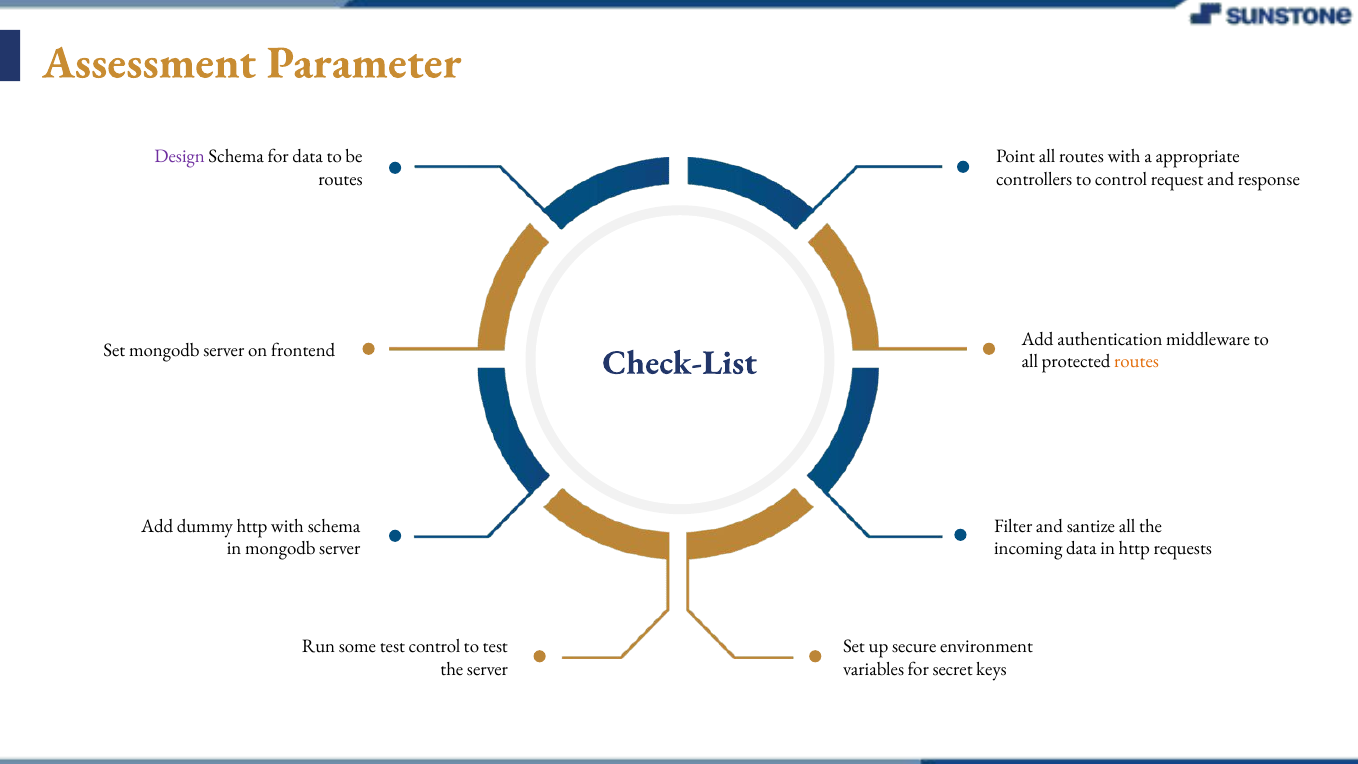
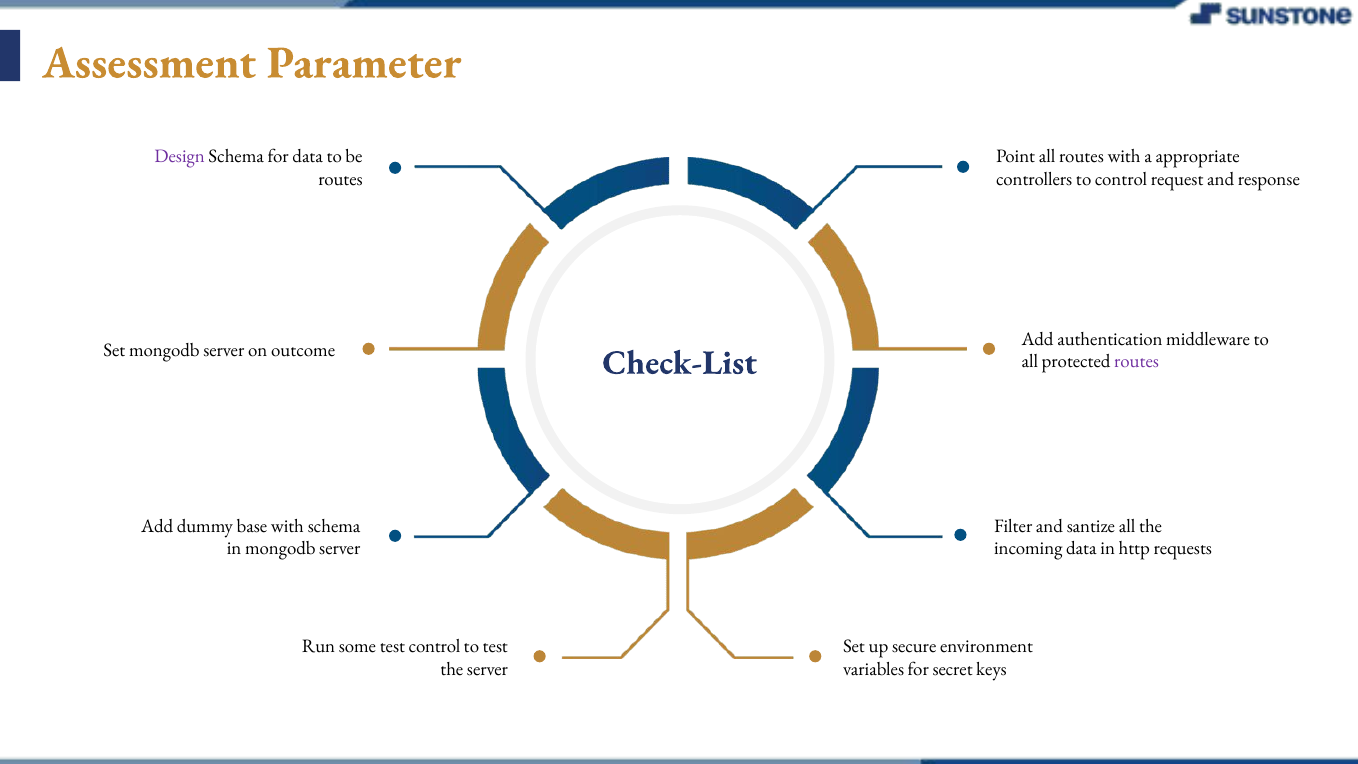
frontend: frontend -> outcome
routes at (1137, 361) colour: orange -> purple
dummy http: http -> base
